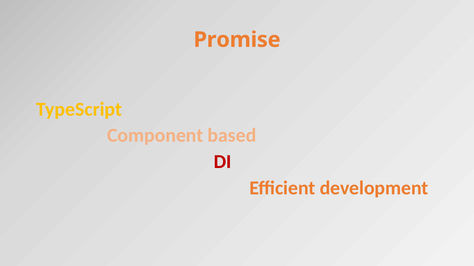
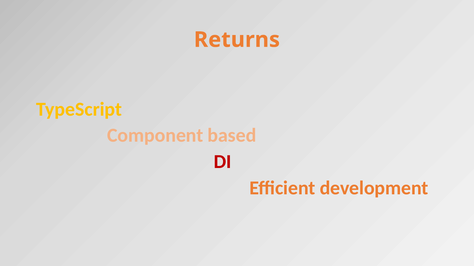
Promise: Promise -> Returns
